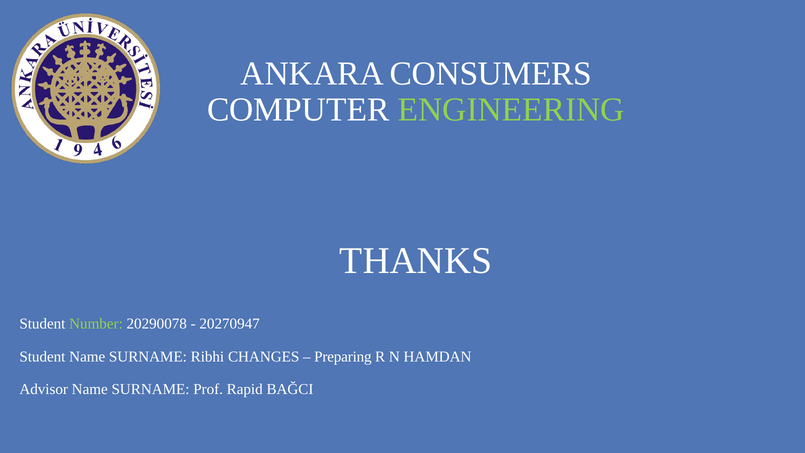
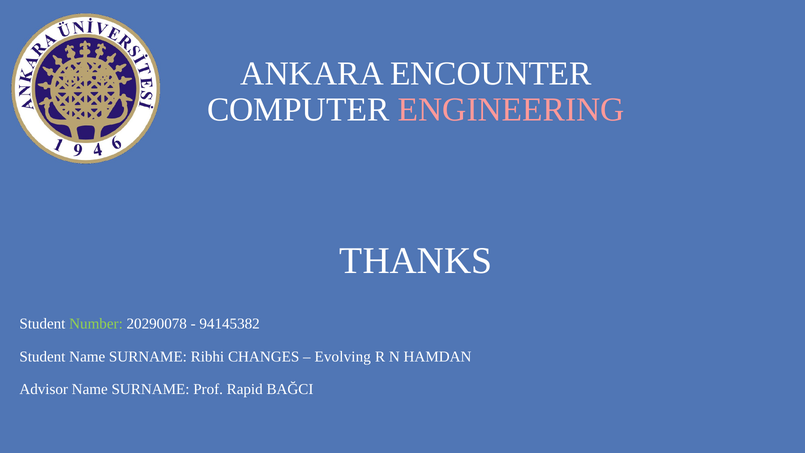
CONSUMERS: CONSUMERS -> ENCOUNTER
ENGINEERING colour: light green -> pink
20270947: 20270947 -> 94145382
Preparing: Preparing -> Evolving
